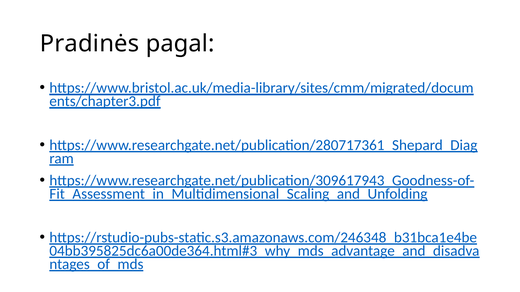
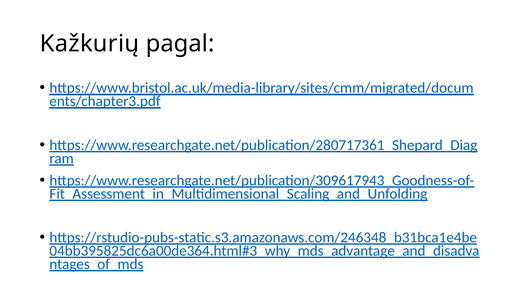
Pradinės: Pradinės -> Kažkurių
